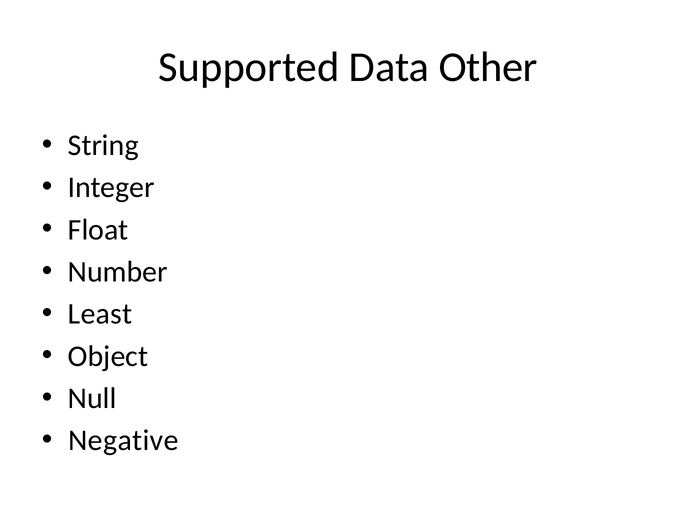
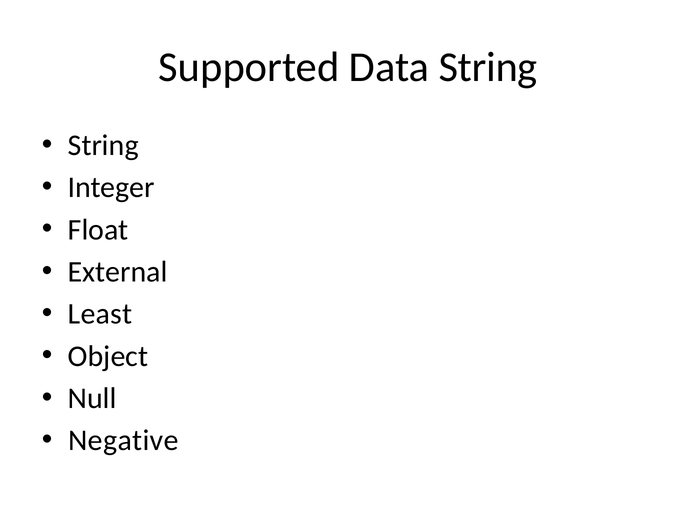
Data Other: Other -> String
Number: Number -> External
